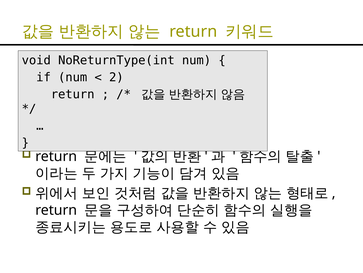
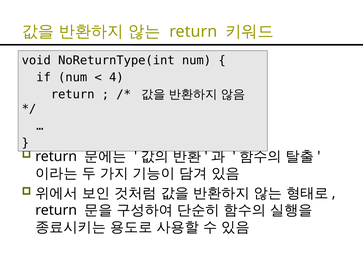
2: 2 -> 4
